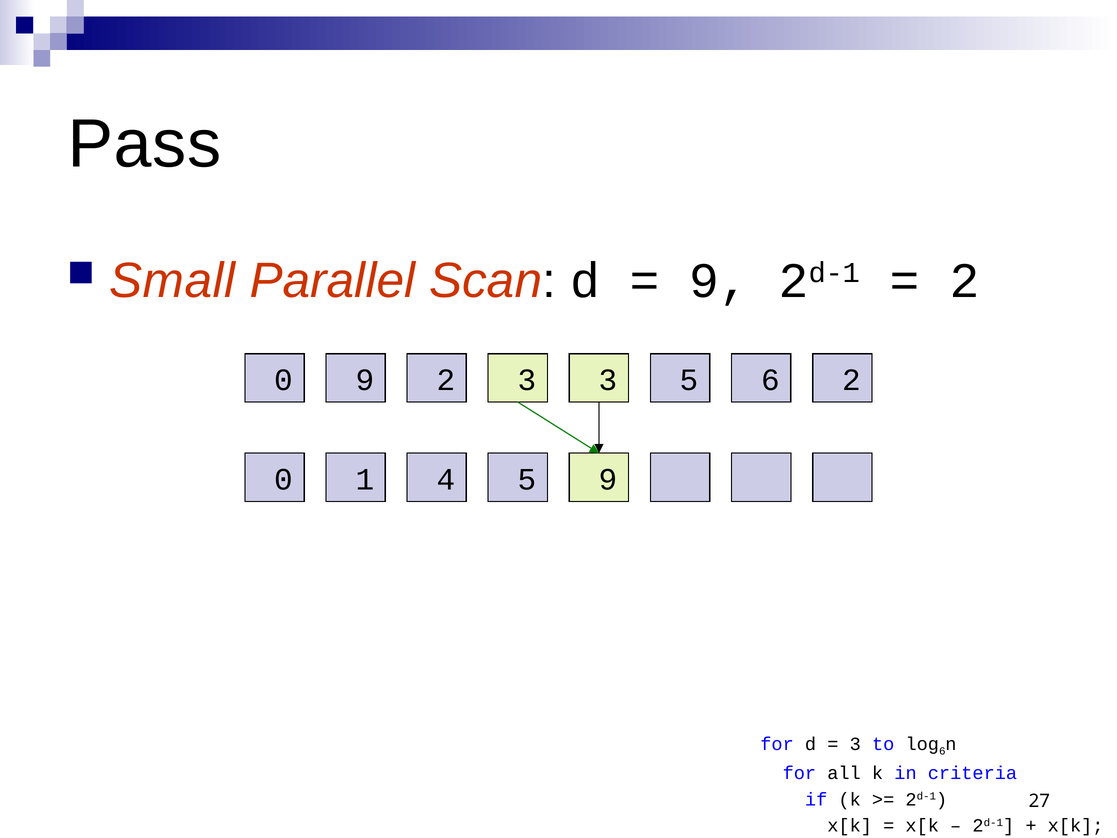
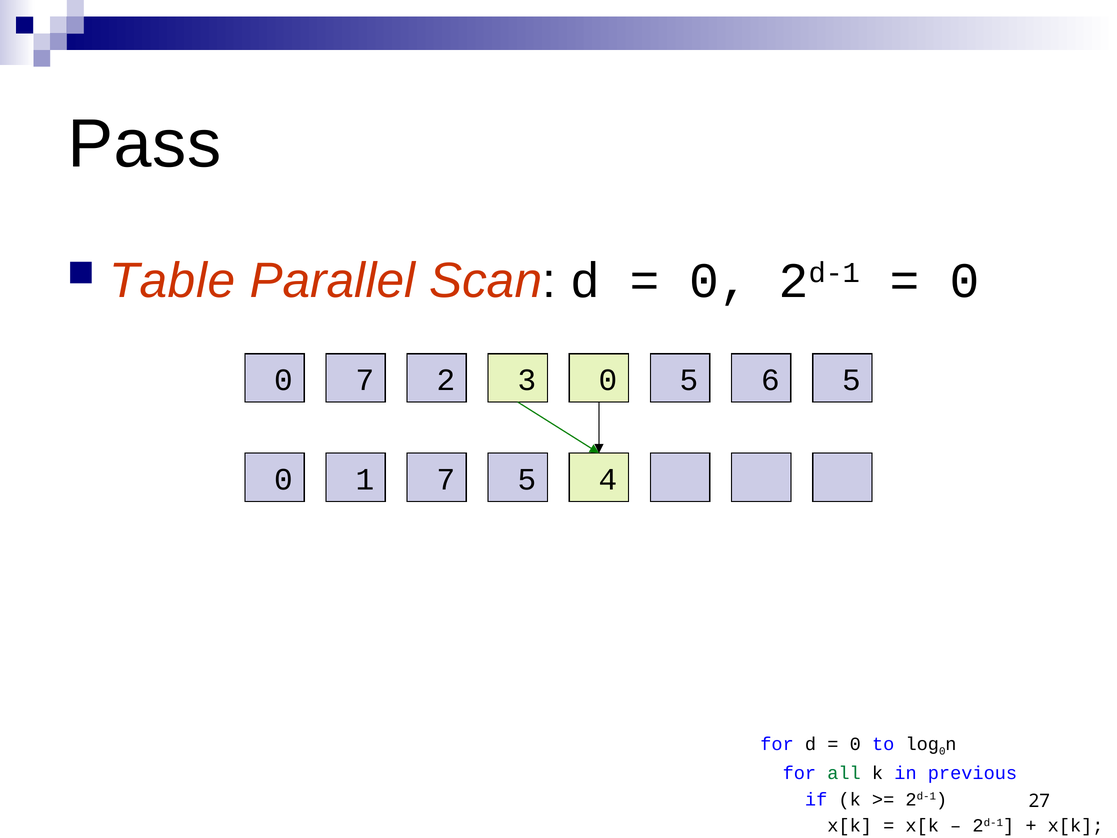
Small: Small -> Table
9 at (719, 281): 9 -> 0
2 at (964, 281): 2 -> 0
0 9: 9 -> 7
3 3: 3 -> 0
6 2: 2 -> 5
1 4: 4 -> 7
5 9: 9 -> 4
3 at (855, 744): 3 -> 0
6 at (942, 751): 6 -> 0
all colour: black -> green
criteria: criteria -> previous
